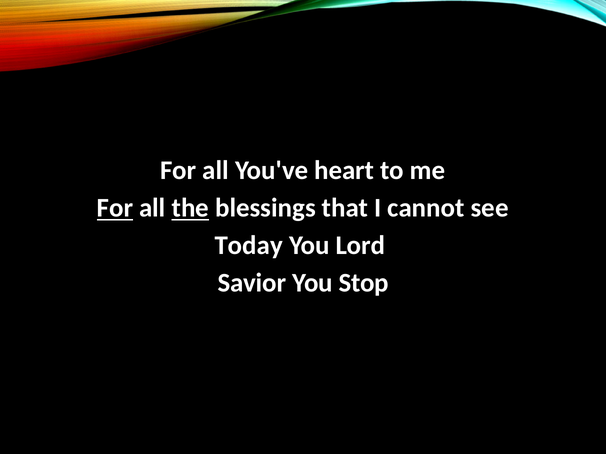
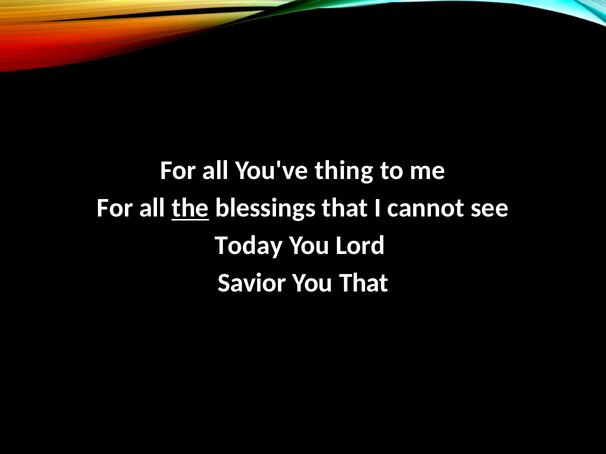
heart: heart -> thing
For at (115, 208) underline: present -> none
You Stop: Stop -> That
